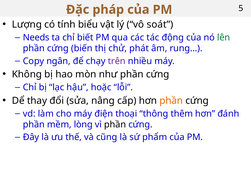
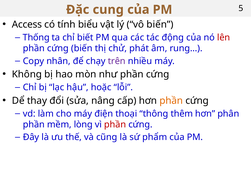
pháp: pháp -> cung
Lượng: Lượng -> Access
vô soát: soát -> biến
Needs: Needs -> Thống
lên colour: green -> red
ngân: ngân -> nhân
đánh: đánh -> phân
phần at (115, 125) colour: black -> red
